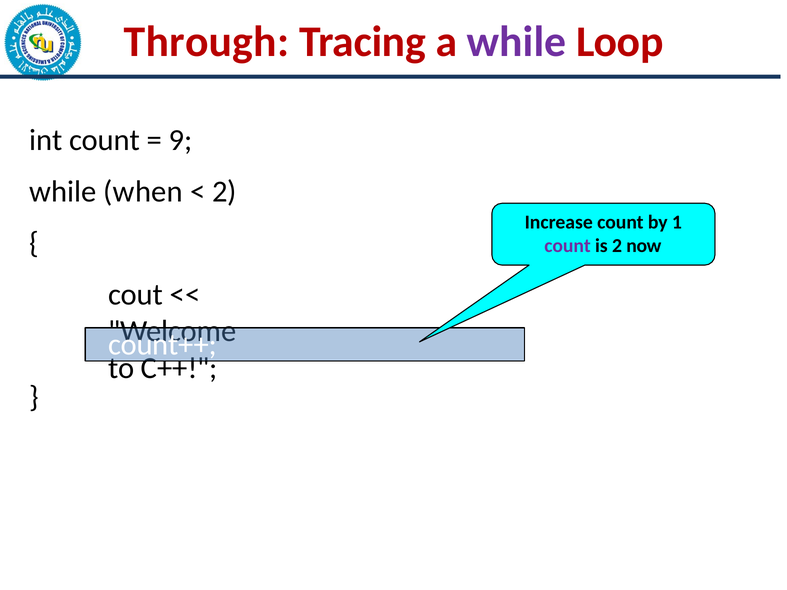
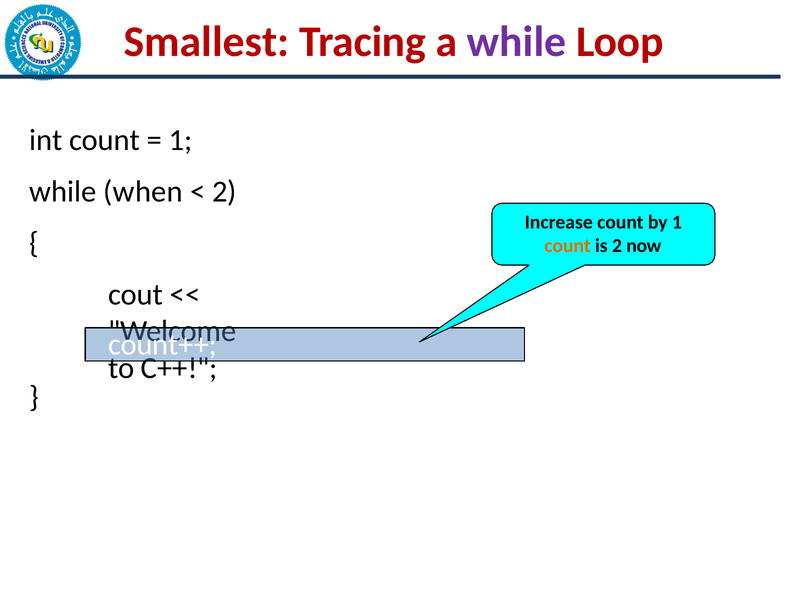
Through: Through -> Smallest
9 at (181, 140): 9 -> 1
count at (568, 246) colour: purple -> orange
